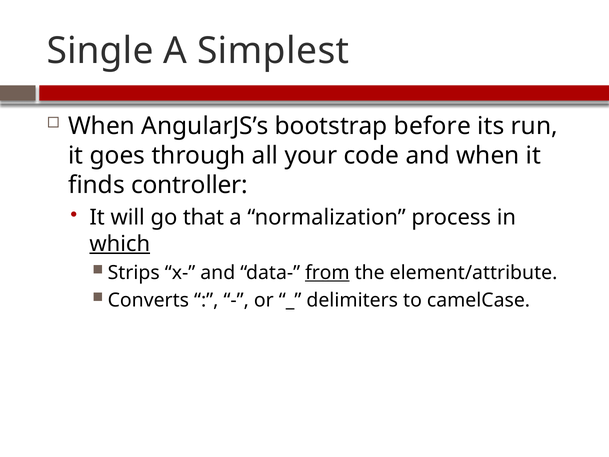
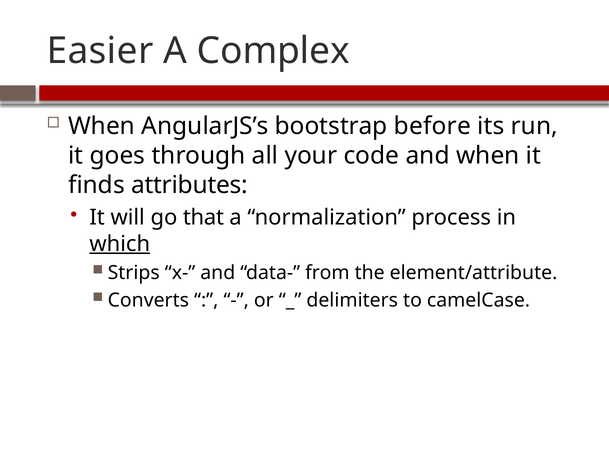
Single: Single -> Easier
Simplest: Simplest -> Complex
controller: controller -> attributes
from underline: present -> none
